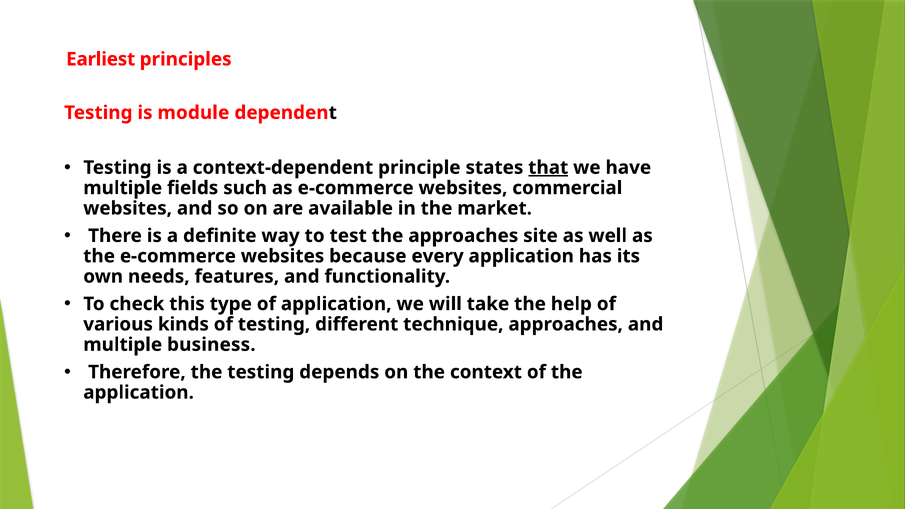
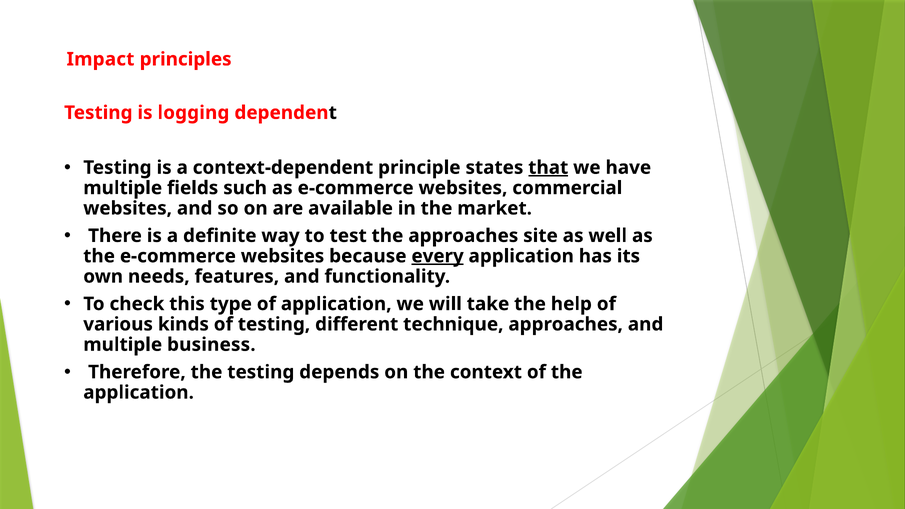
Earliest: Earliest -> Impact
module: module -> logging
every underline: none -> present
